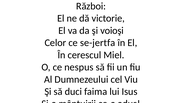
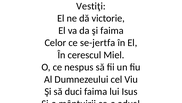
Război: Război -> Vestiţi
şi voioşi: voioşi -> faima
